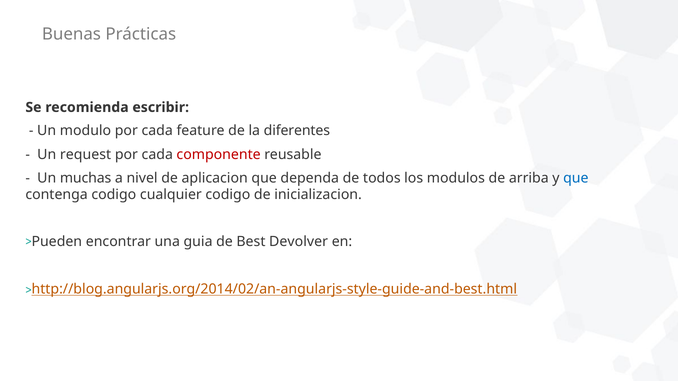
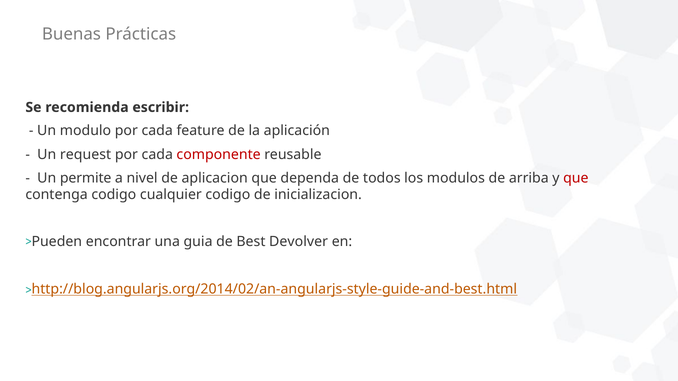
diferentes: diferentes -> aplicación
muchas: muchas -> permite
que at (576, 178) colour: blue -> red
